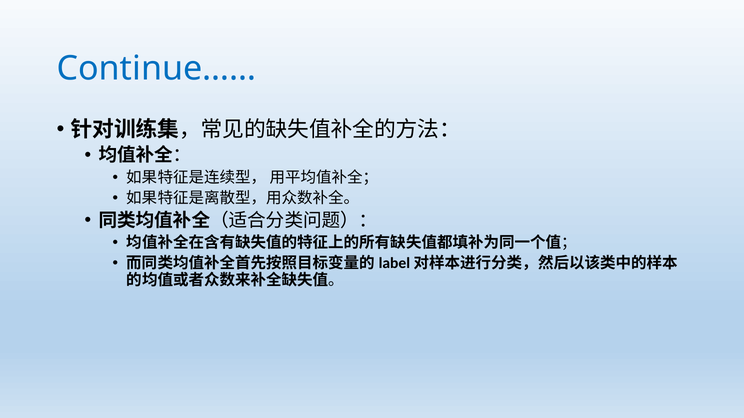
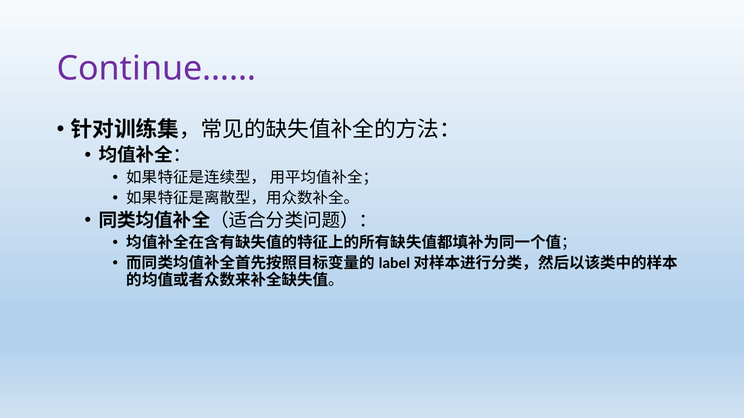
Continue…… colour: blue -> purple
